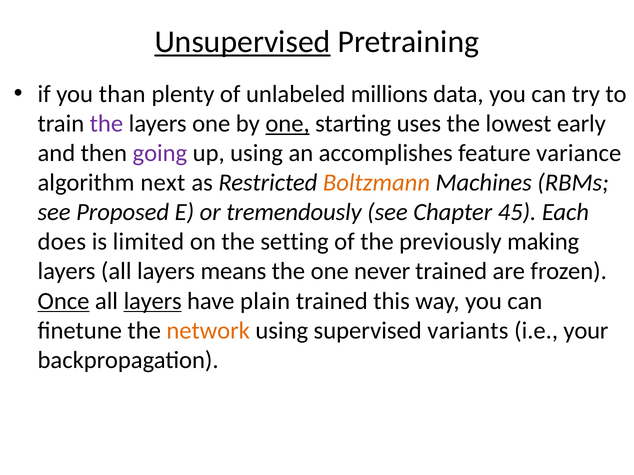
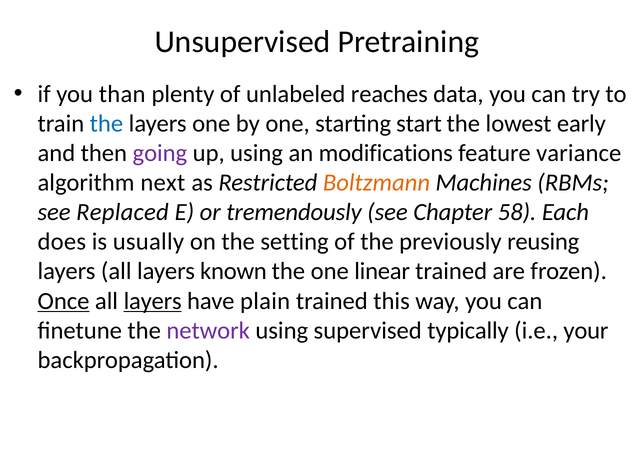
Unsupervised underline: present -> none
millions: millions -> reaches
the at (106, 124) colour: purple -> blue
one at (288, 124) underline: present -> none
uses: uses -> start
accomplishes: accomplishes -> modifications
Proposed: Proposed -> Replaced
45: 45 -> 58
limited: limited -> usually
making: making -> reusing
means: means -> known
never: never -> linear
network colour: orange -> purple
variants: variants -> typically
